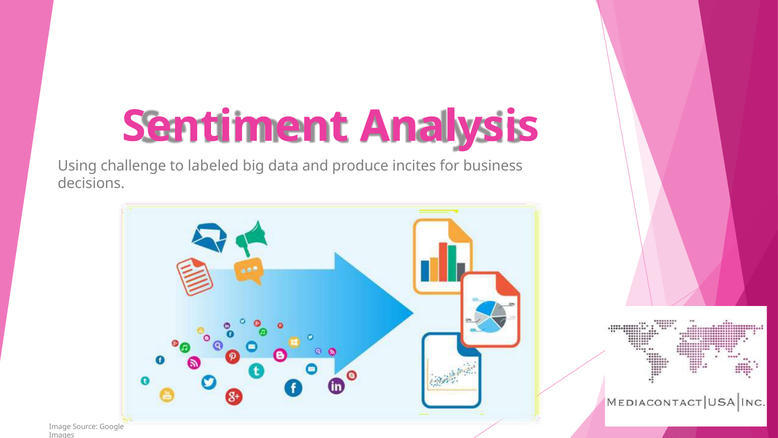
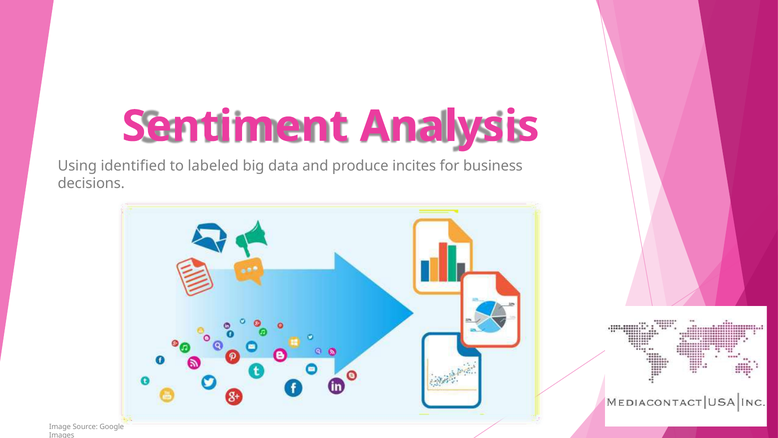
challenge: challenge -> identified
